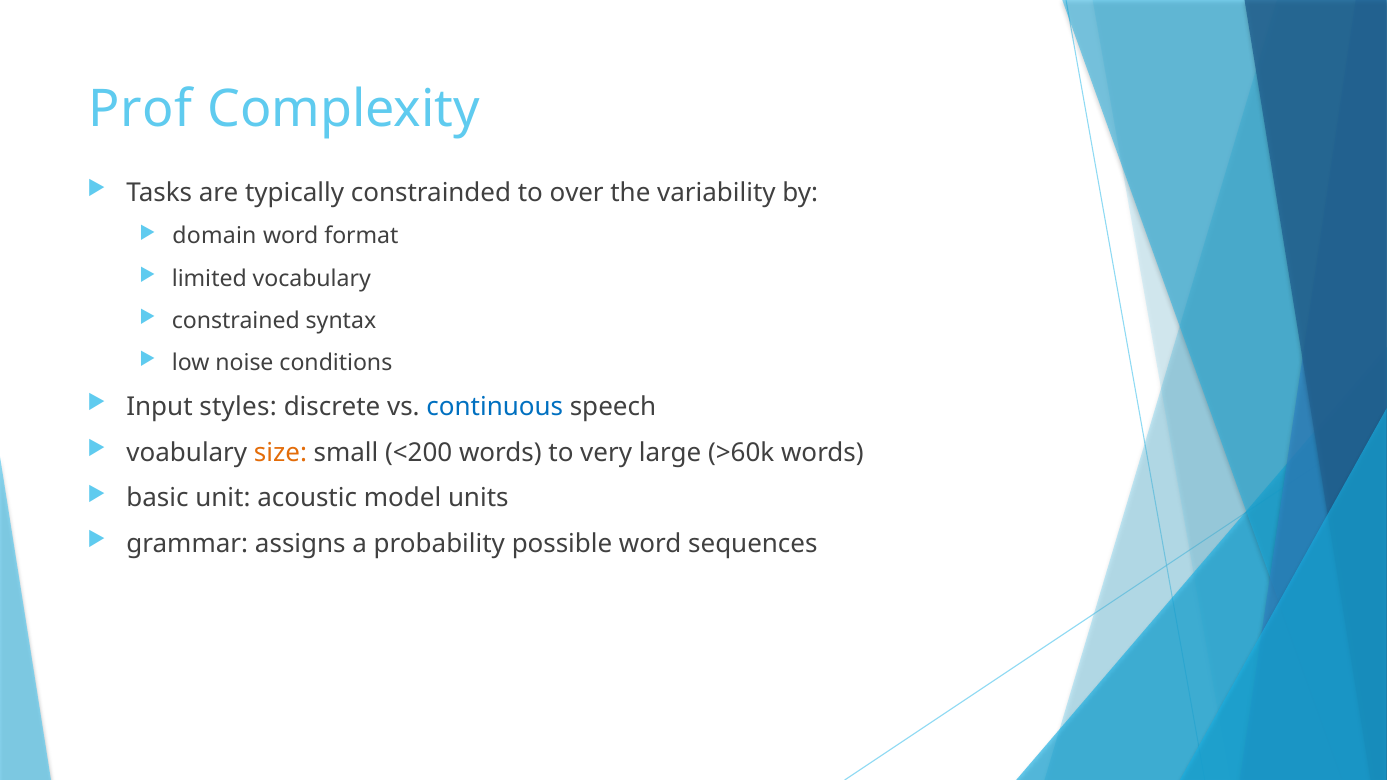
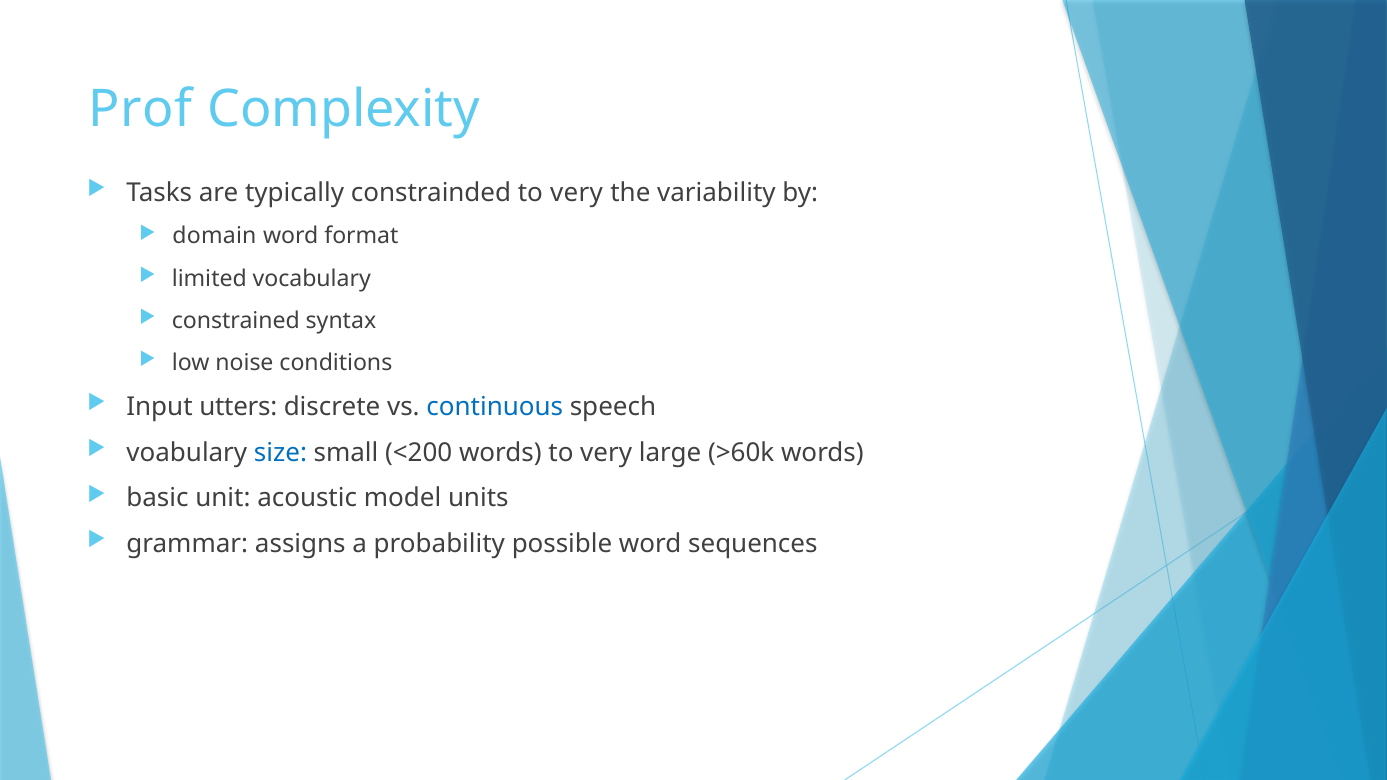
constrainded to over: over -> very
styles: styles -> utters
size colour: orange -> blue
